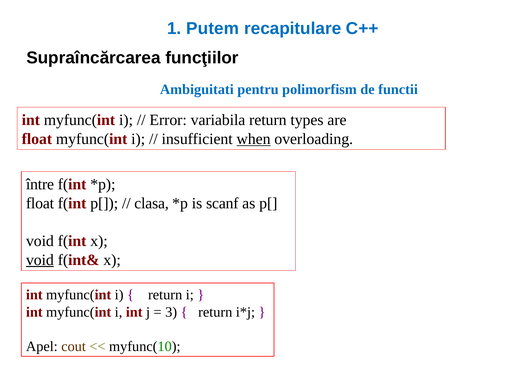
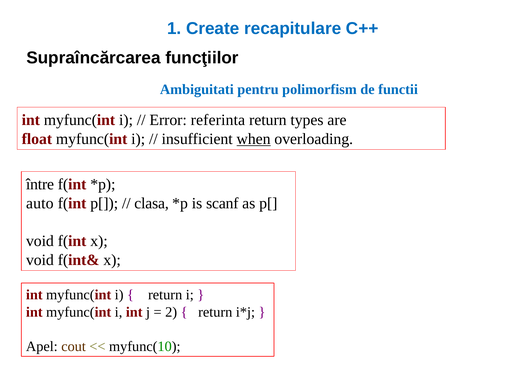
Putem: Putem -> Create
variabila: variabila -> referinta
float at (40, 203): float -> auto
void at (40, 260) underline: present -> none
3: 3 -> 2
